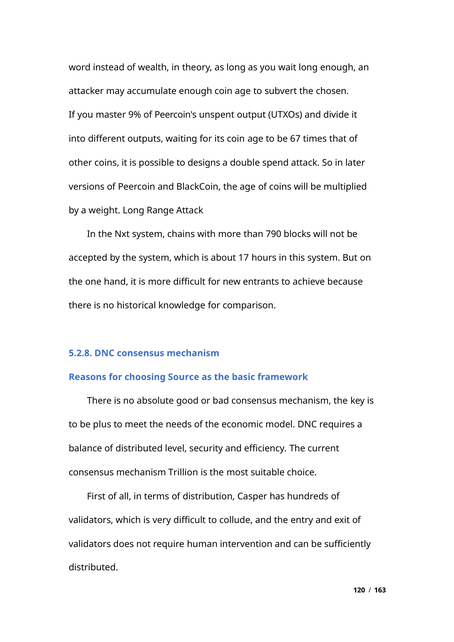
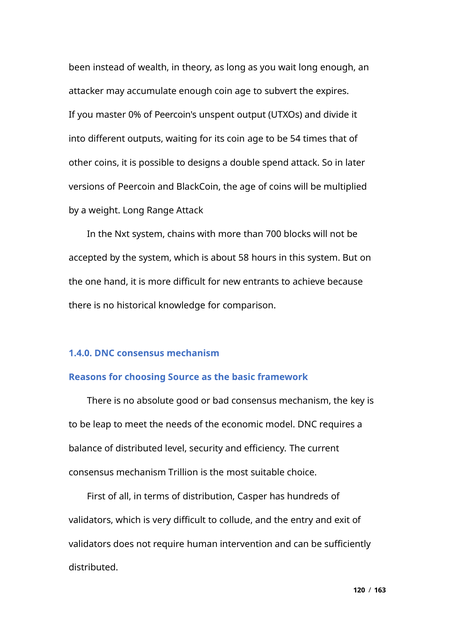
word: word -> been
chosen: chosen -> expires
9%: 9% -> 0%
67: 67 -> 54
790: 790 -> 700
17: 17 -> 58
5.2.8: 5.2.8 -> 1.4.0
plus: plus -> leap
